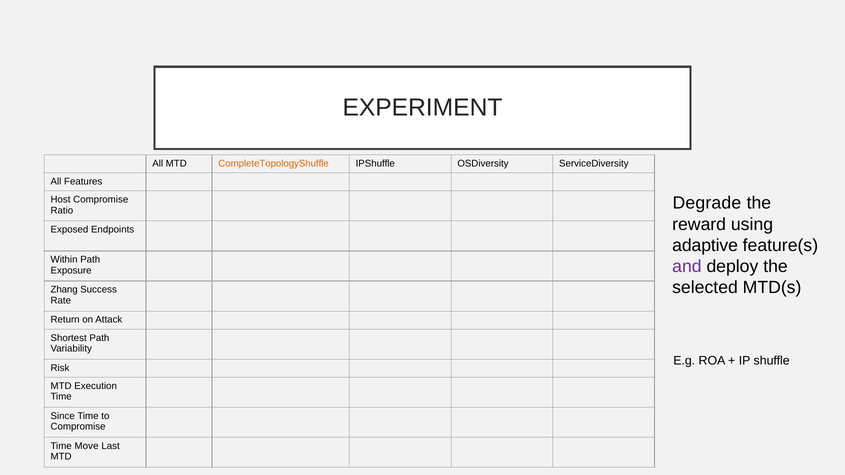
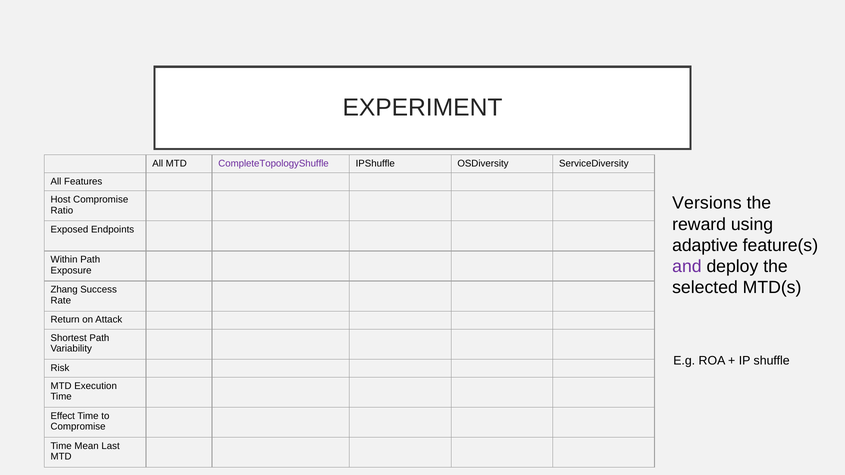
CompleteTopologyShuffle colour: orange -> purple
Degrade: Degrade -> Versions
Since: Since -> Effect
Move: Move -> Mean
